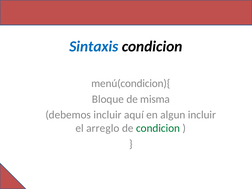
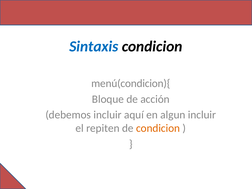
misma: misma -> acción
arreglo: arreglo -> repiten
condicion at (158, 128) colour: green -> orange
